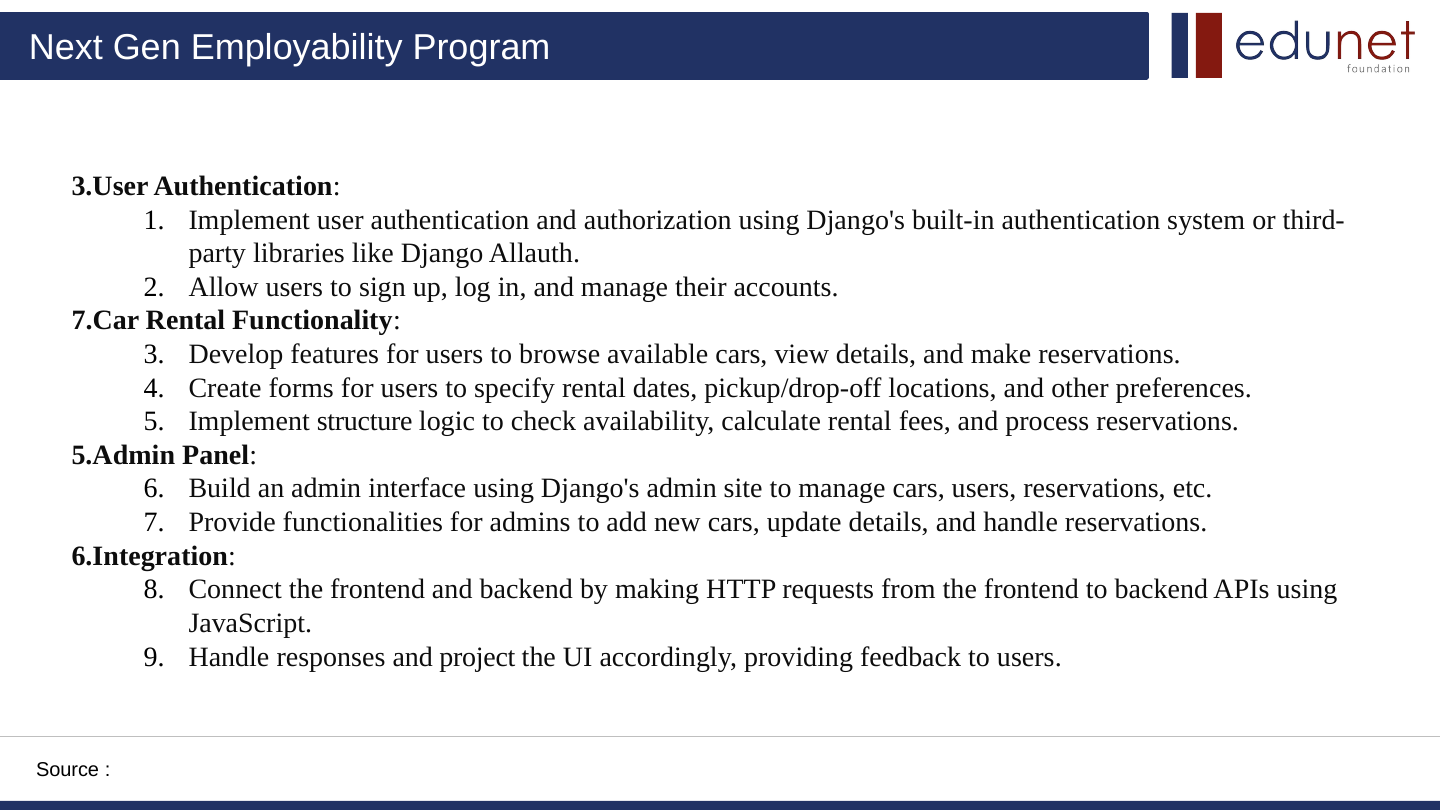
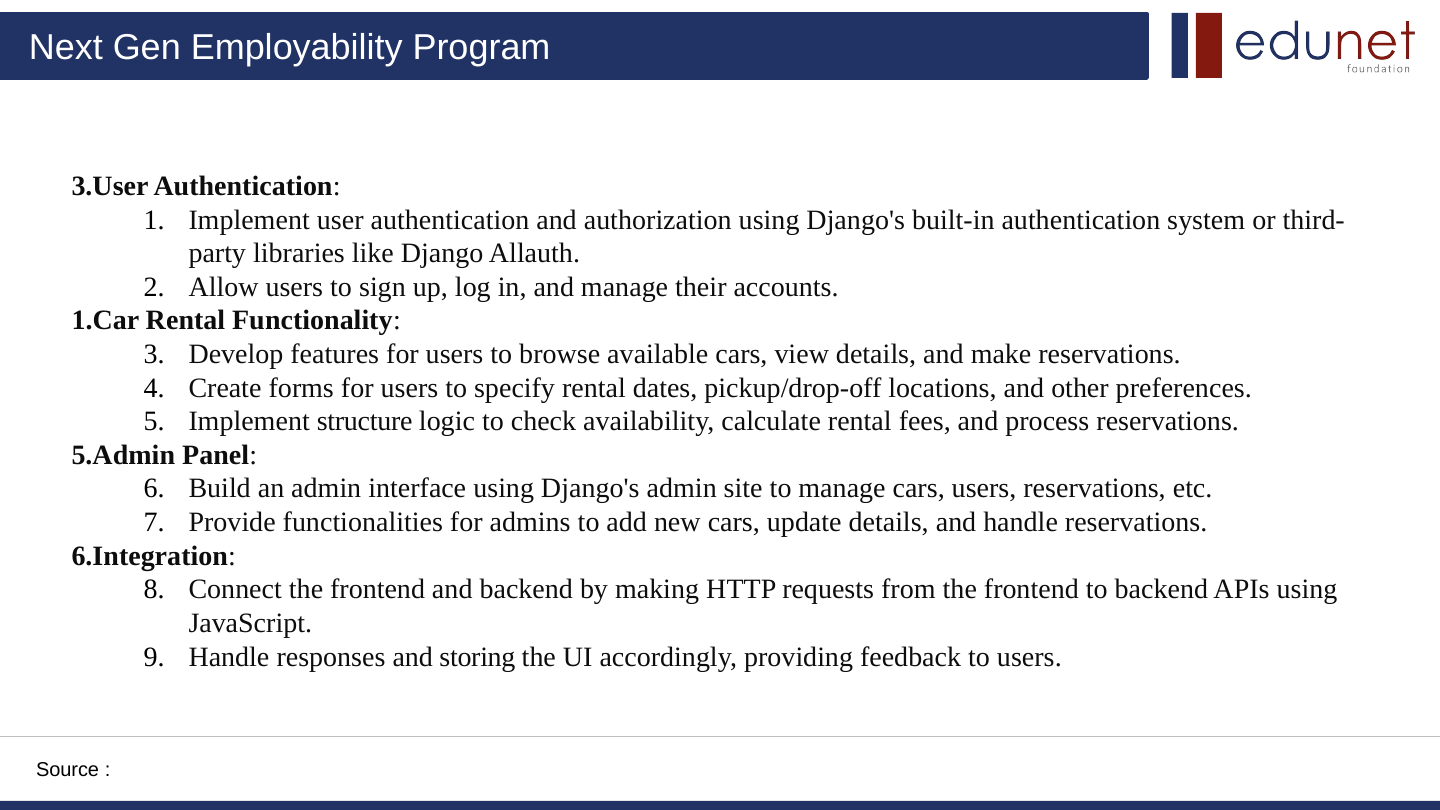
7.Car: 7.Car -> 1.Car
project: project -> storing
